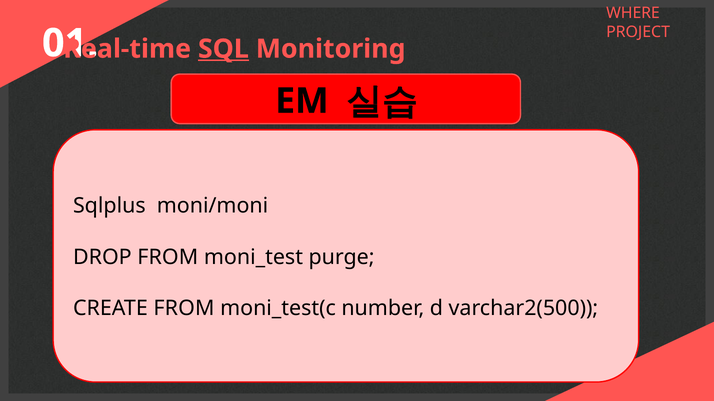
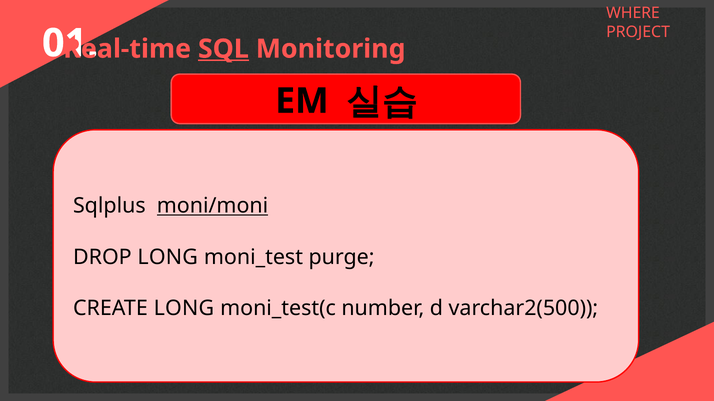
moni/moni underline: none -> present
DROP FROM: FROM -> LONG
CREATE FROM: FROM -> LONG
